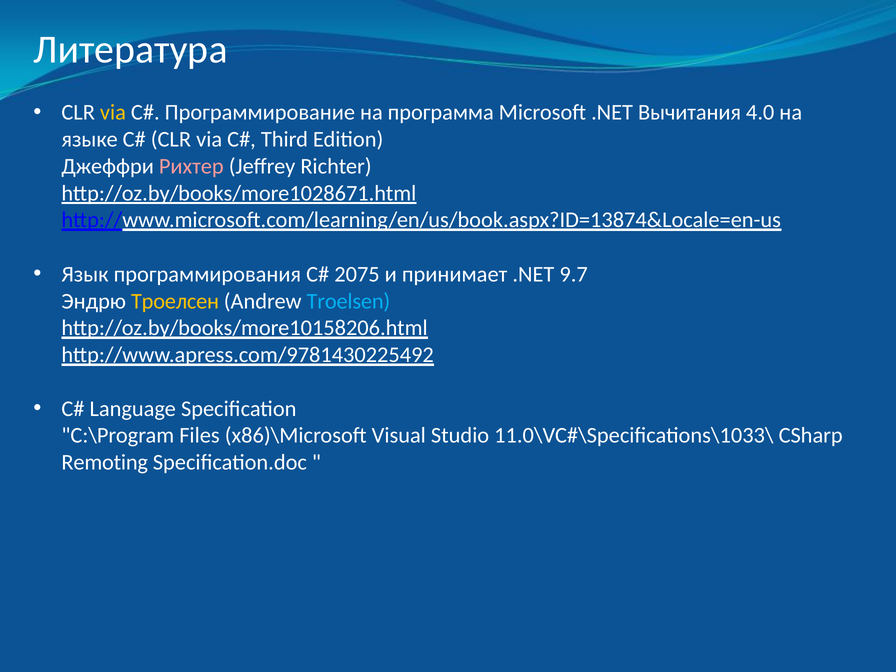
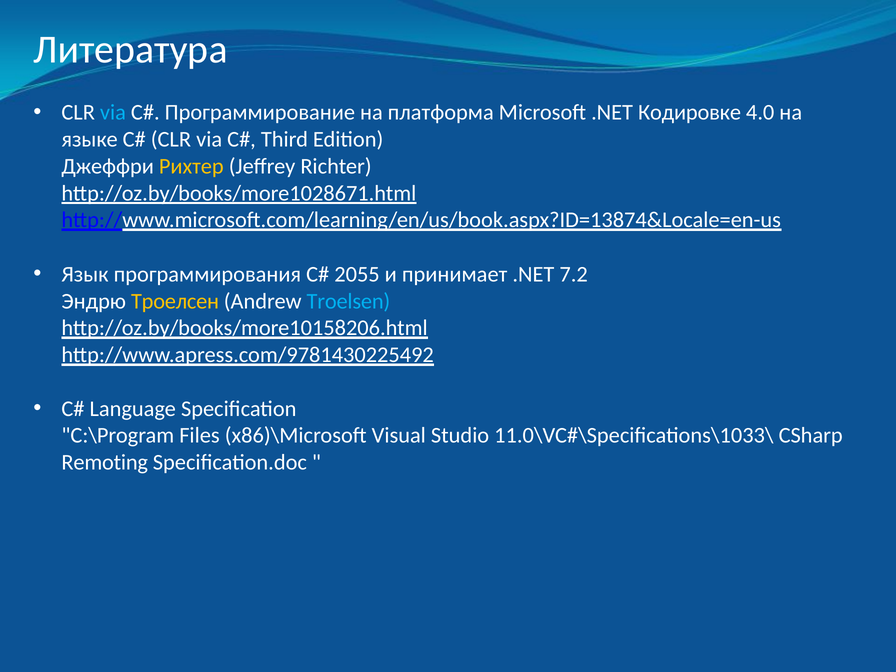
via at (113, 113) colour: yellow -> light blue
программа: программа -> платформа
Вычитания: Вычитания -> Кодировке
Рихтер colour: pink -> yellow
2075: 2075 -> 2055
9.7: 9.7 -> 7.2
